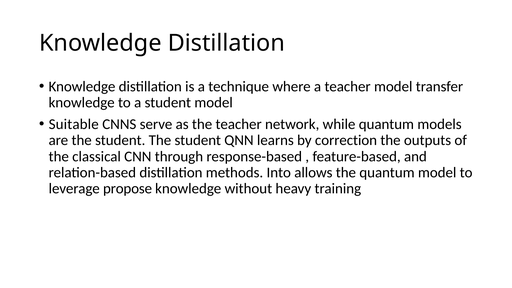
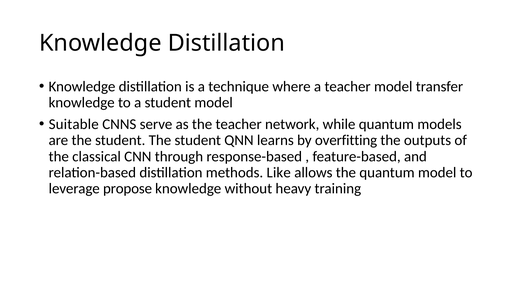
correction: correction -> overfitting
Into: Into -> Like
